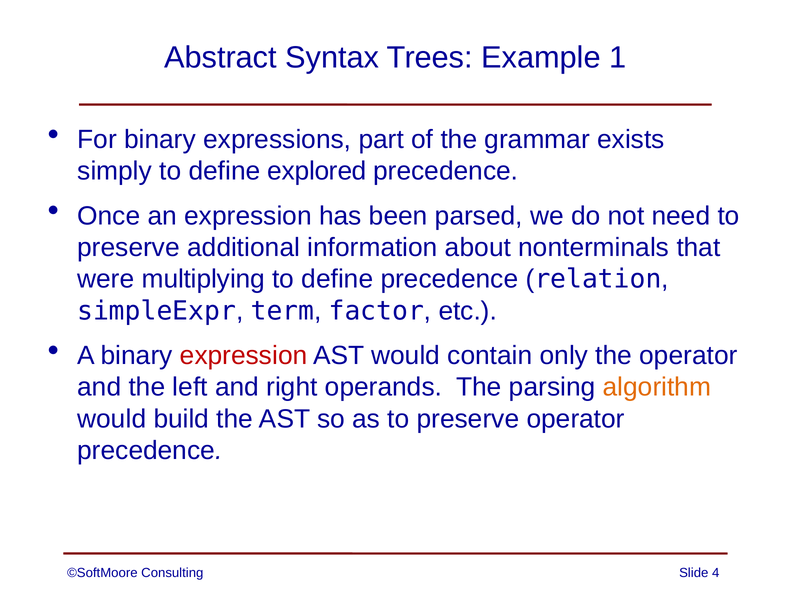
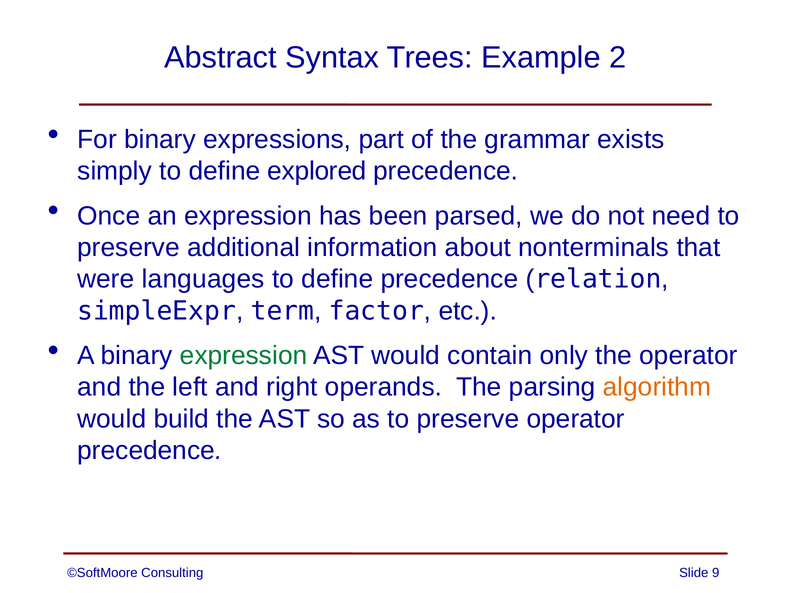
1: 1 -> 2
multiplying: multiplying -> languages
expression at (244, 356) colour: red -> green
4: 4 -> 9
